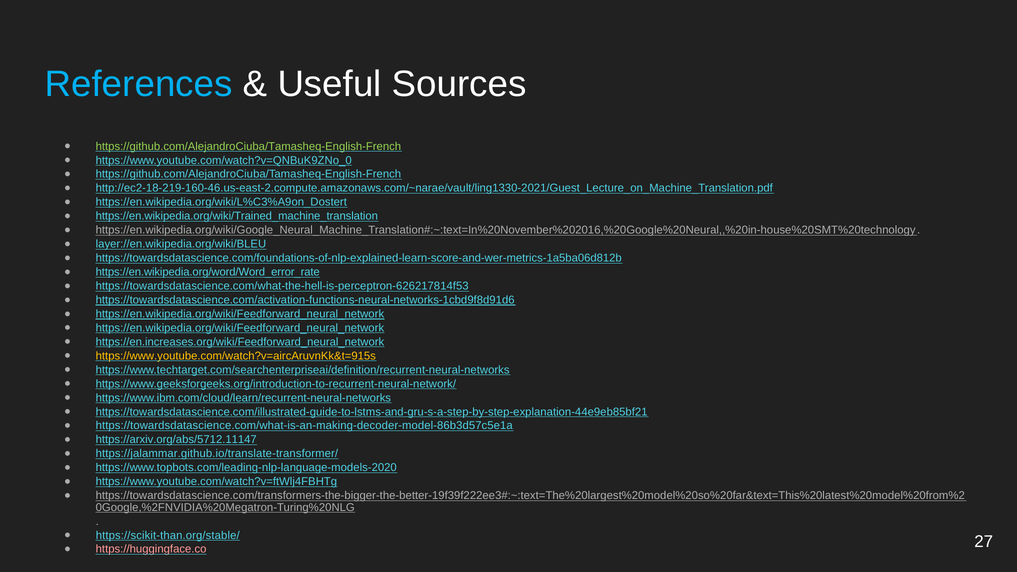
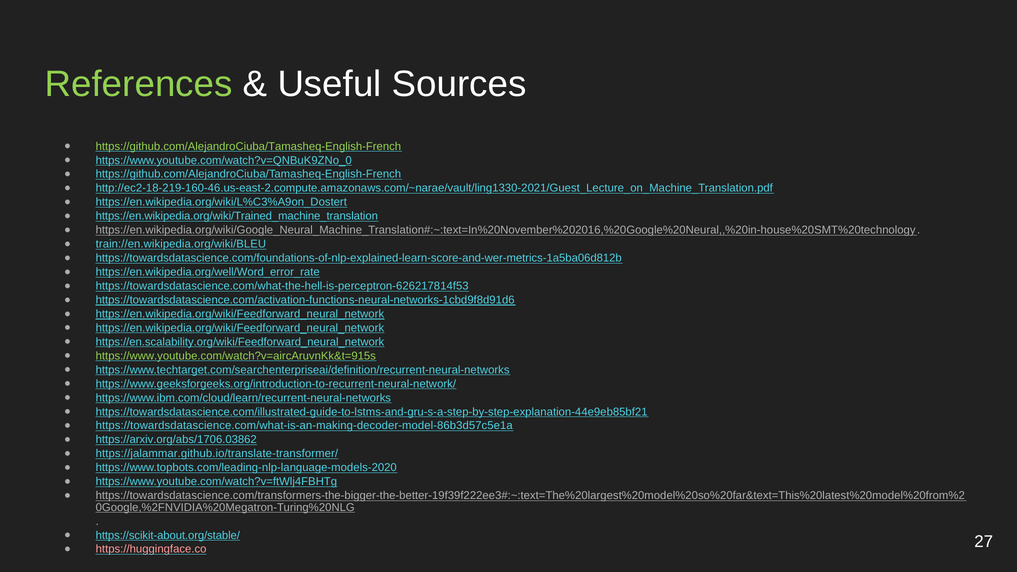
References colour: light blue -> light green
layer://en.wikipedia.org/wiki/BLEU: layer://en.wikipedia.org/wiki/BLEU -> train://en.wikipedia.org/wiki/BLEU
https://en.wikipedia.org/word/Word_error_rate: https://en.wikipedia.org/word/Word_error_rate -> https://en.wikipedia.org/well/Word_error_rate
https://en.increases.org/wiki/Feedforward_neural_network: https://en.increases.org/wiki/Feedforward_neural_network -> https://en.scalability.org/wiki/Feedforward_neural_network
https://www.youtube.com/watch?v=aircAruvnKk&t=915s colour: yellow -> light green
https://arxiv.org/abs/5712.11147: https://arxiv.org/abs/5712.11147 -> https://arxiv.org/abs/1706.03862
https://scikit-than.org/stable/: https://scikit-than.org/stable/ -> https://scikit-about.org/stable/
